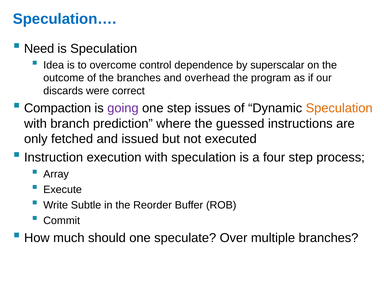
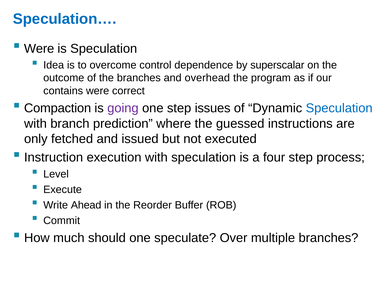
Need at (39, 49): Need -> Were
discards: discards -> contains
Speculation at (339, 108) colour: orange -> blue
Array: Array -> Level
Subtle: Subtle -> Ahead
